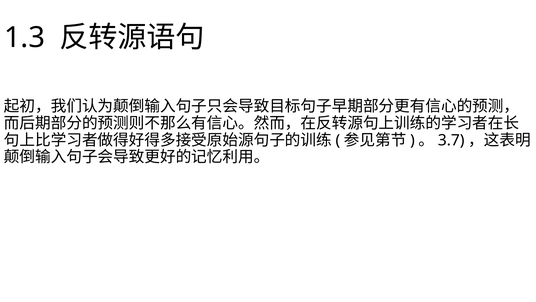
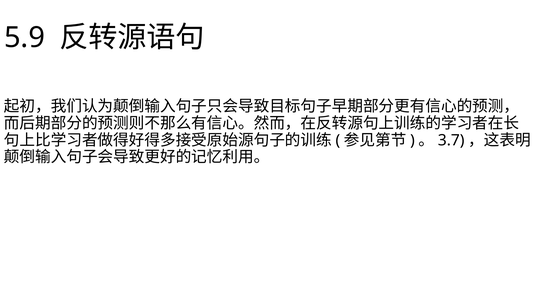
1.3: 1.3 -> 5.9
